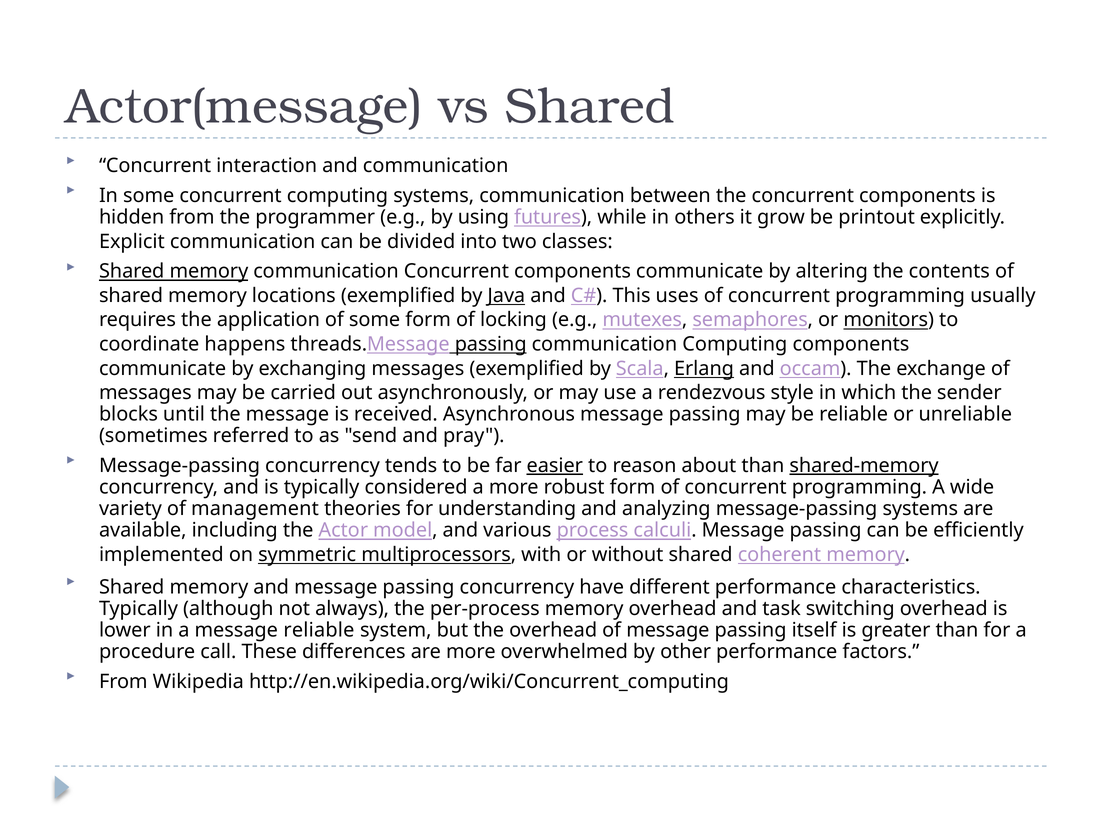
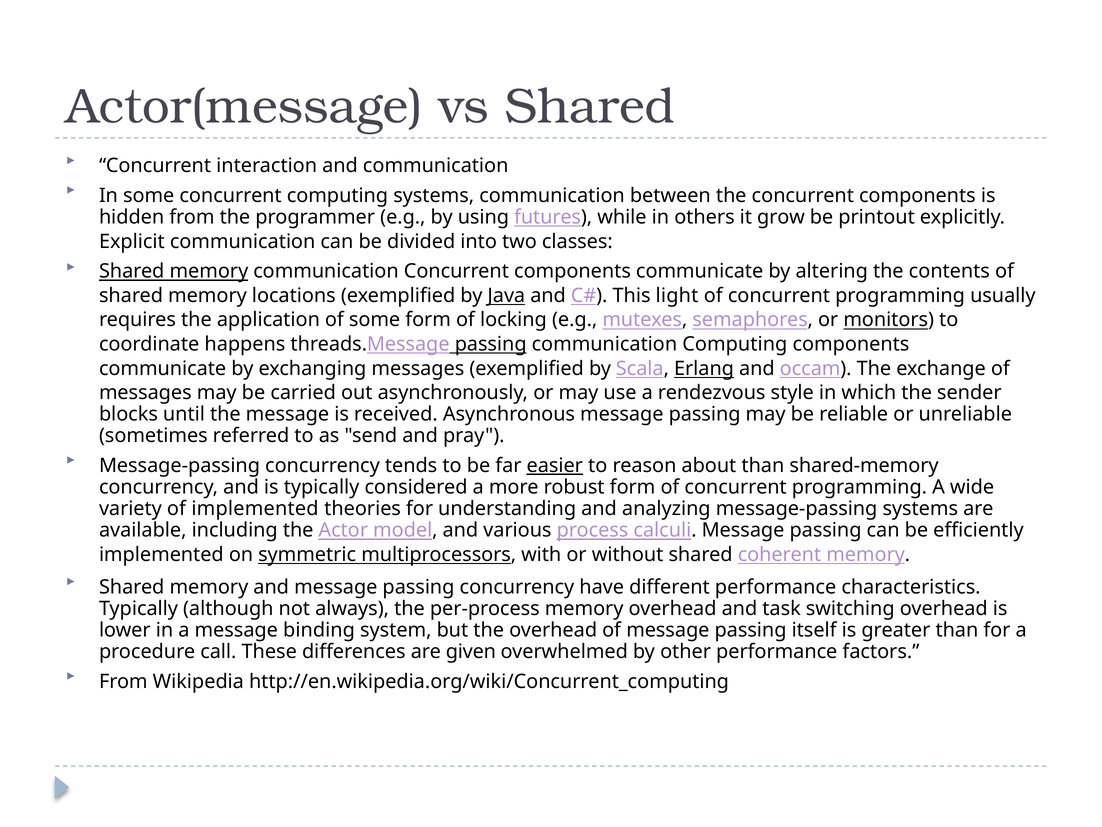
uses: uses -> light
shared-memory underline: present -> none
of management: management -> implemented
message reliable: reliable -> binding
are more: more -> given
